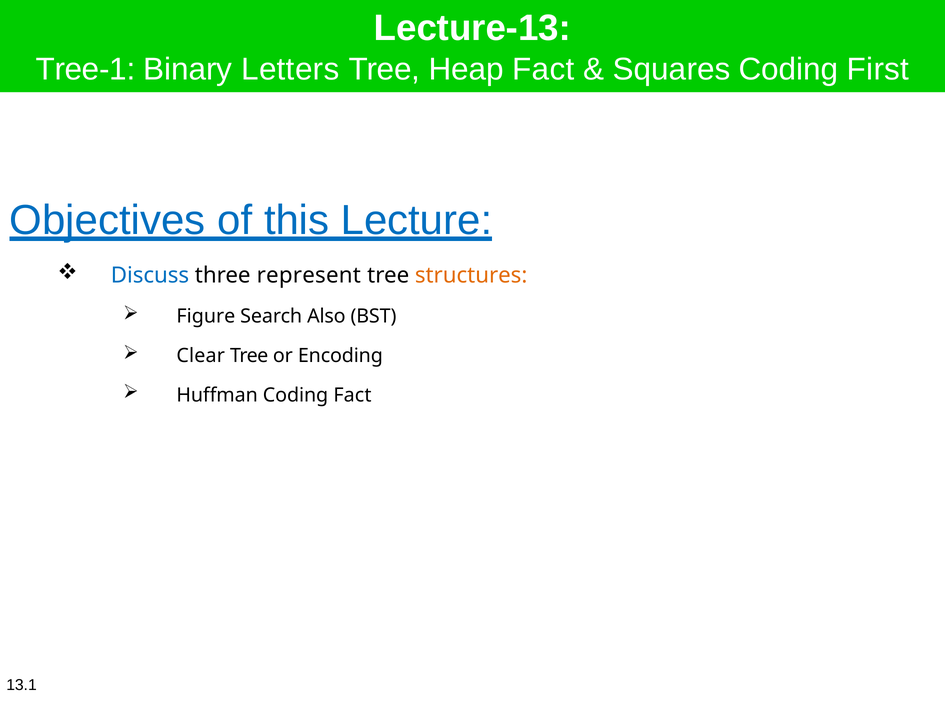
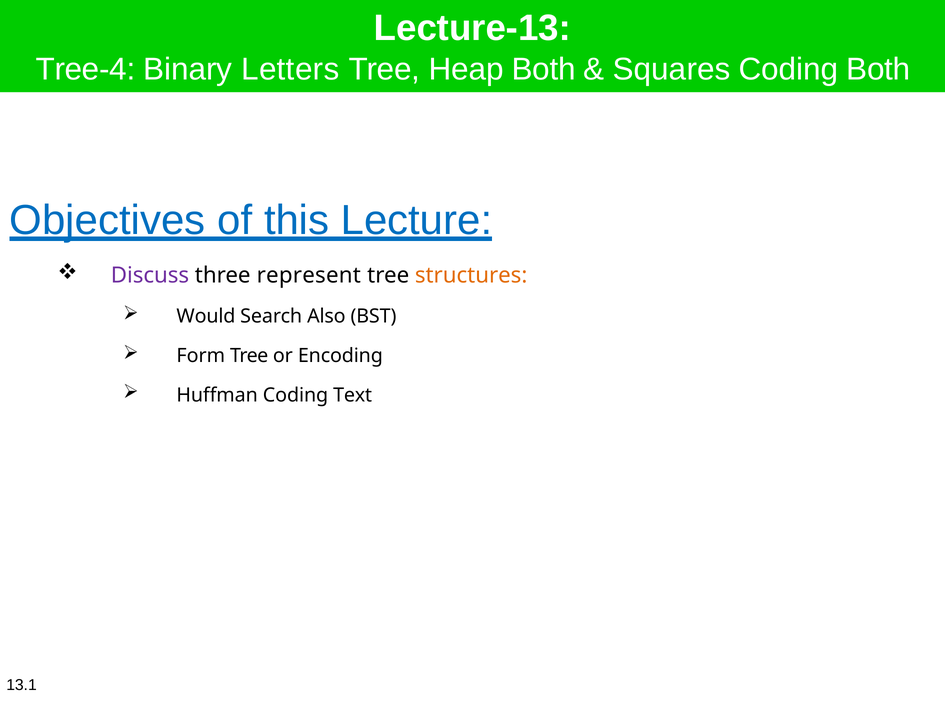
Tree-1: Tree-1 -> Tree-4
Heap Fact: Fact -> Both
Coding First: First -> Both
Discuss colour: blue -> purple
Figure: Figure -> Would
Clear: Clear -> Form
Coding Fact: Fact -> Text
